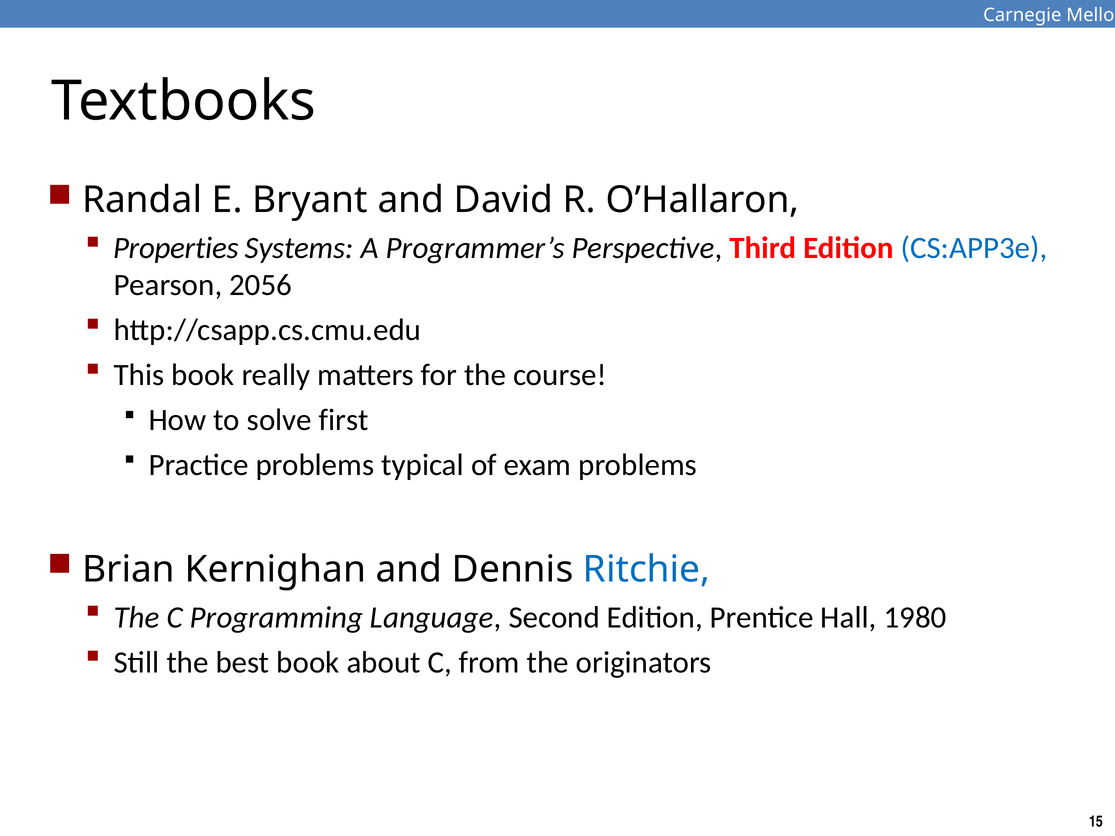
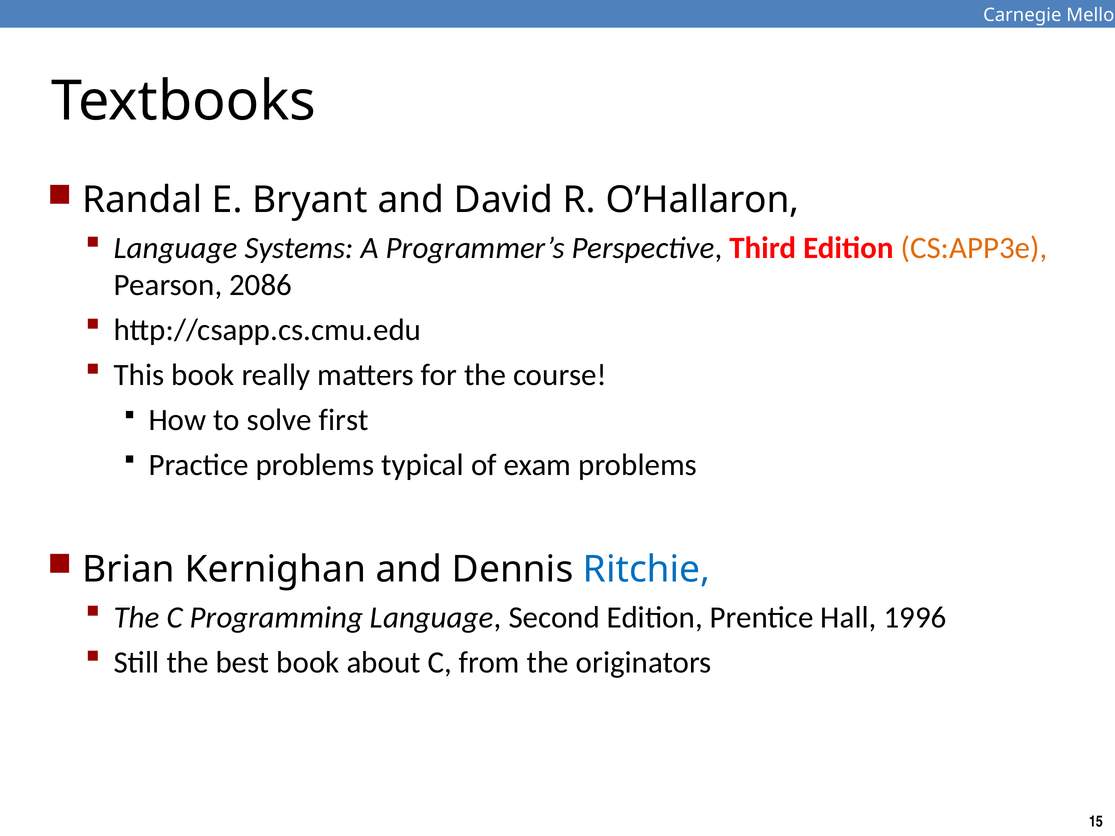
Properties at (176, 248): Properties -> Language
CS:APP3e colour: blue -> orange
2056: 2056 -> 2086
1980: 1980 -> 1996
